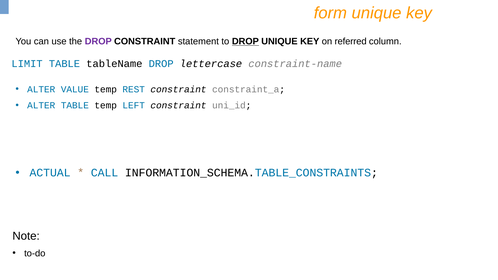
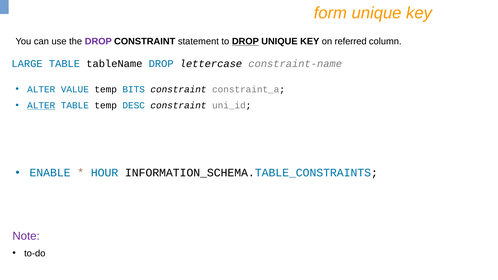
LIMIT: LIMIT -> LARGE
REST: REST -> BITS
ALTER at (41, 105) underline: none -> present
LEFT: LEFT -> DESC
ACTUAL: ACTUAL -> ENABLE
CALL: CALL -> HOUR
Note colour: black -> purple
